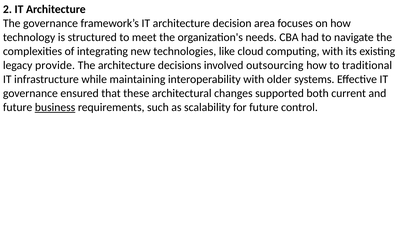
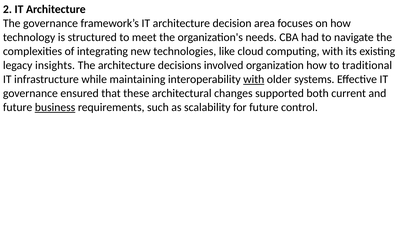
provide: provide -> insights
outsourcing: outsourcing -> organization
with at (254, 79) underline: none -> present
